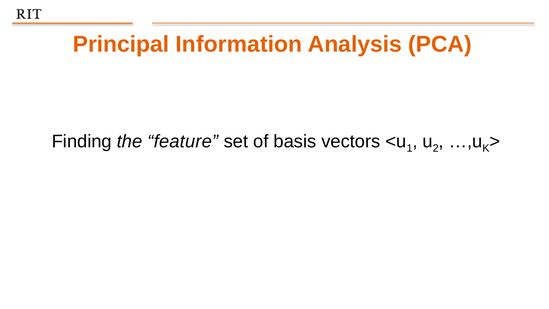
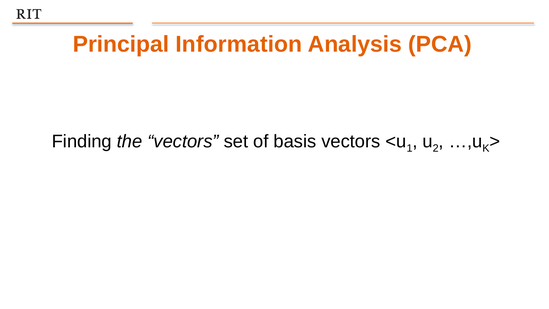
the feature: feature -> vectors
